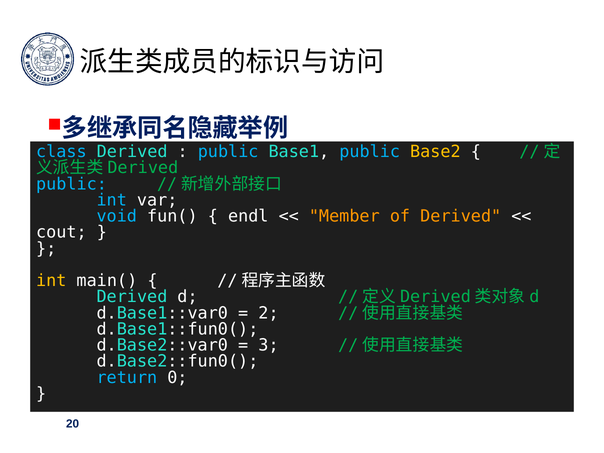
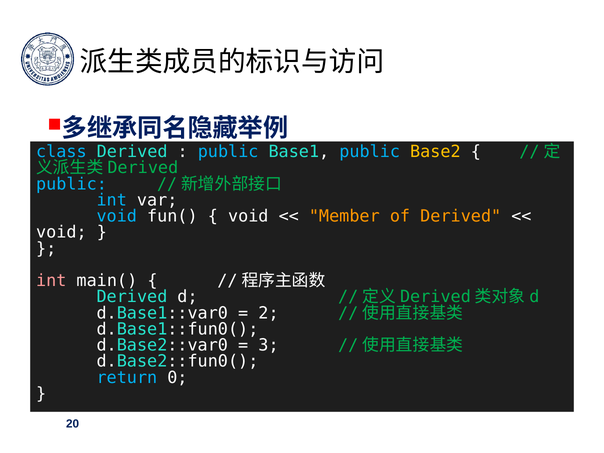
endl at (248, 216): endl -> void
cout at (61, 232): cout -> void
int at (51, 281) colour: yellow -> pink
